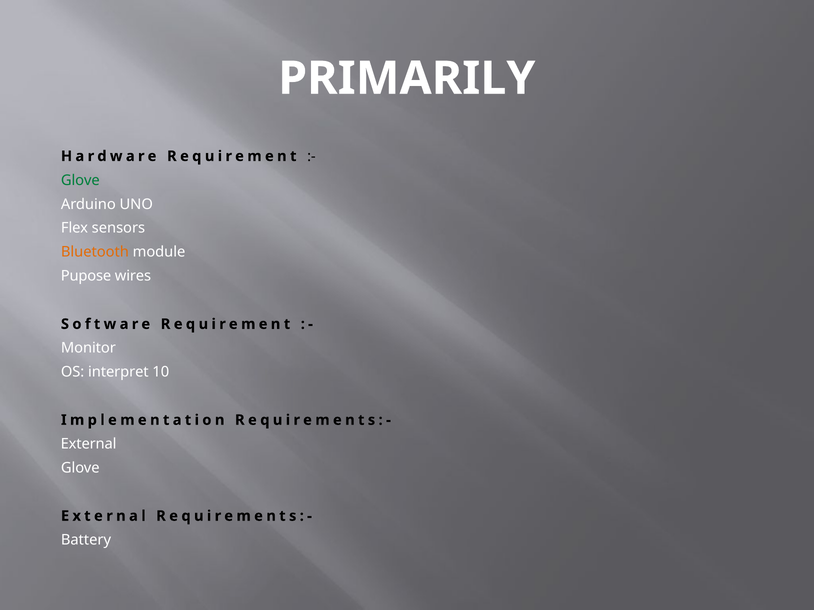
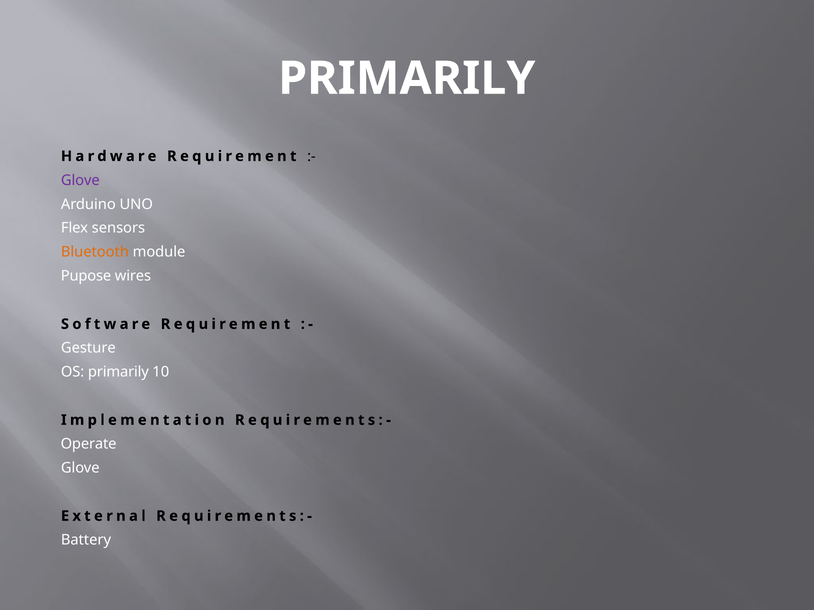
Glove at (80, 180) colour: green -> purple
Monitor: Monitor -> Gesture
OS interpret: interpret -> primarily
External at (89, 444): External -> Operate
